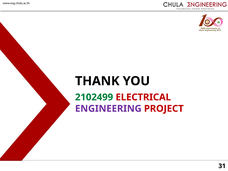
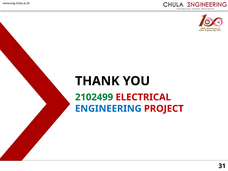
ENGINEERING colour: purple -> blue
